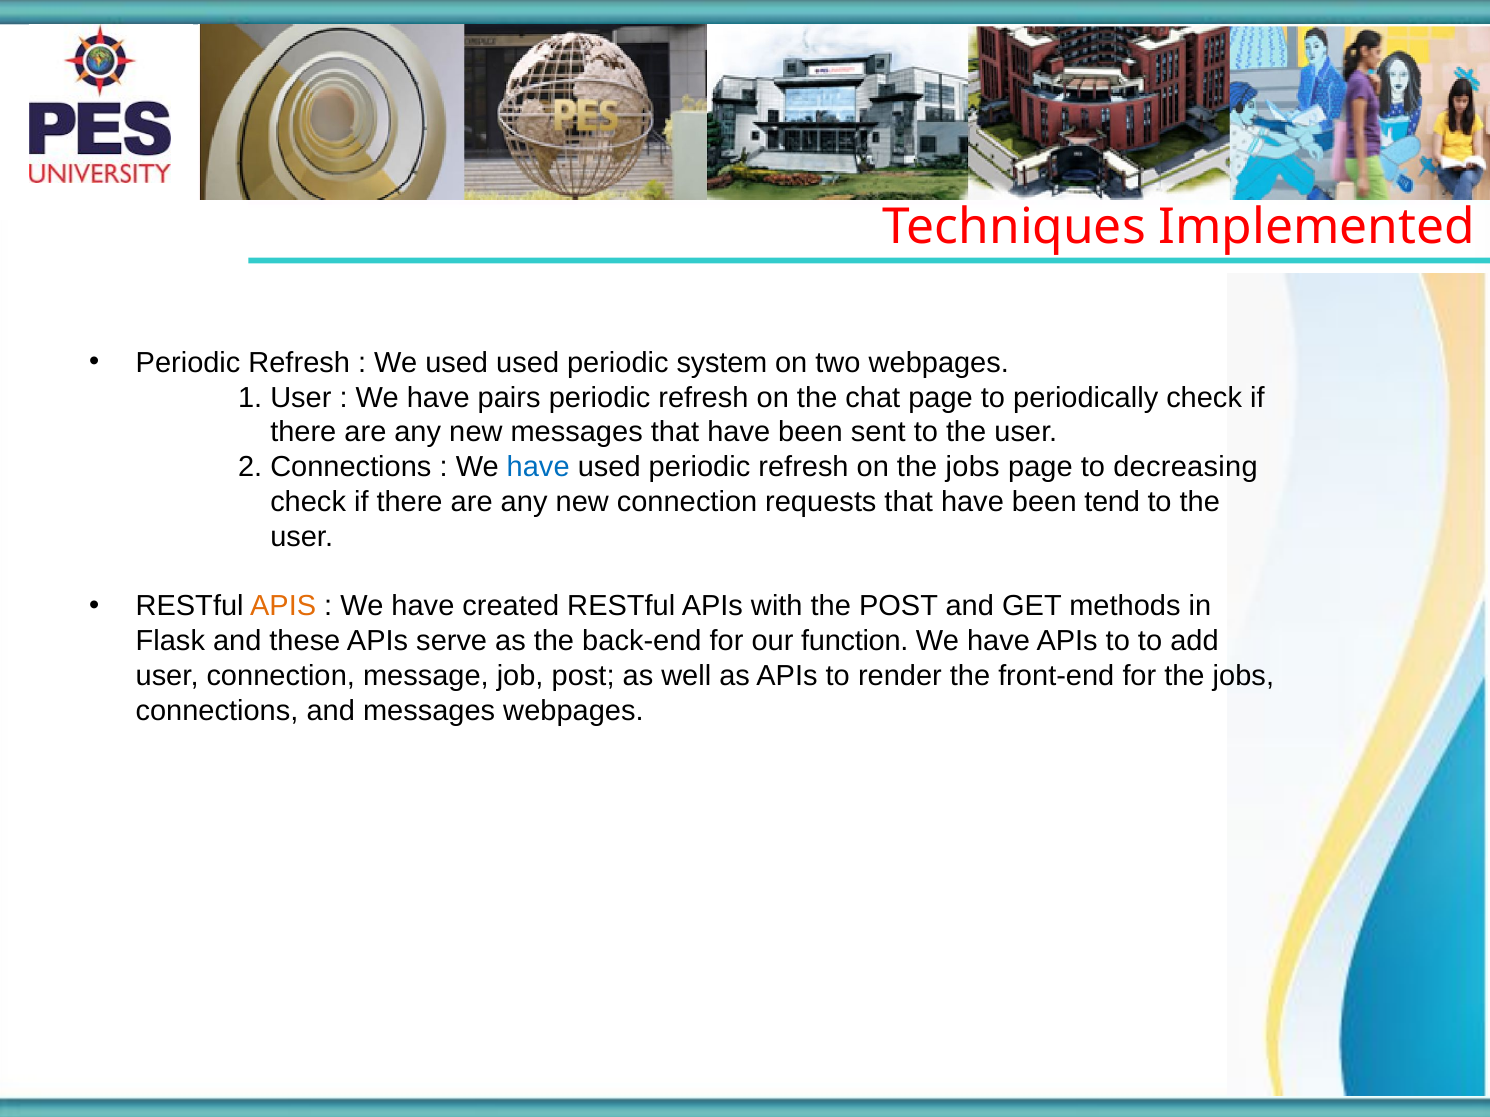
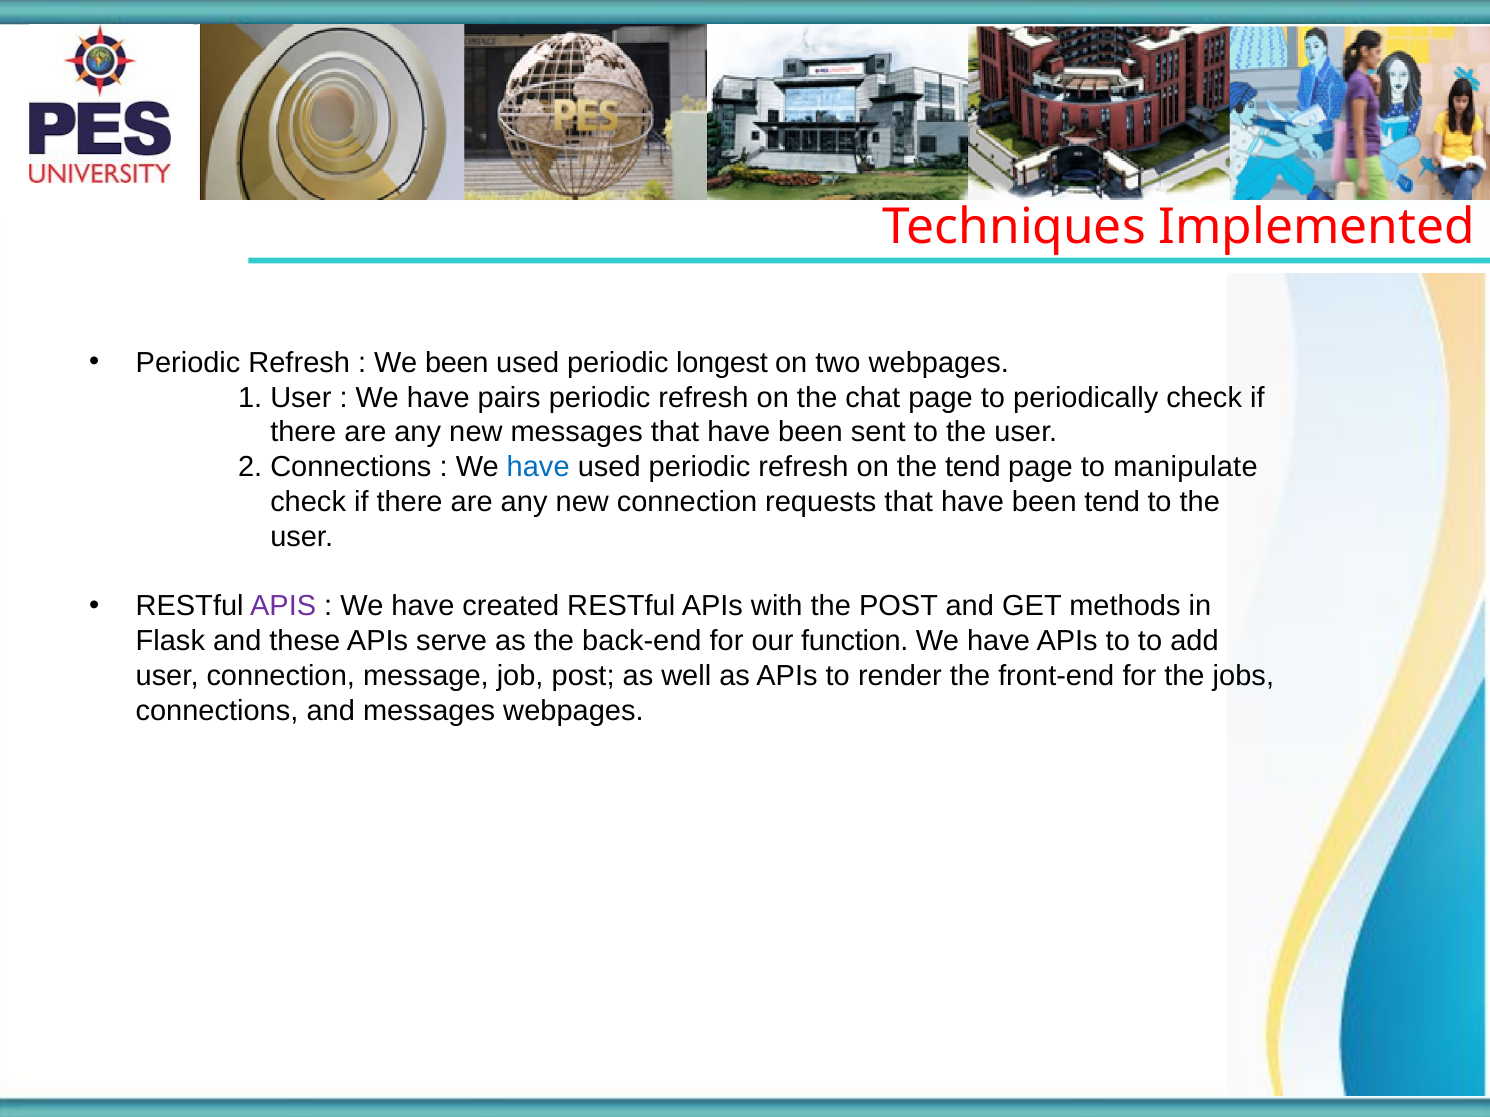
We used: used -> been
system: system -> longest
on the jobs: jobs -> tend
decreasing: decreasing -> manipulate
APIS at (283, 606) colour: orange -> purple
